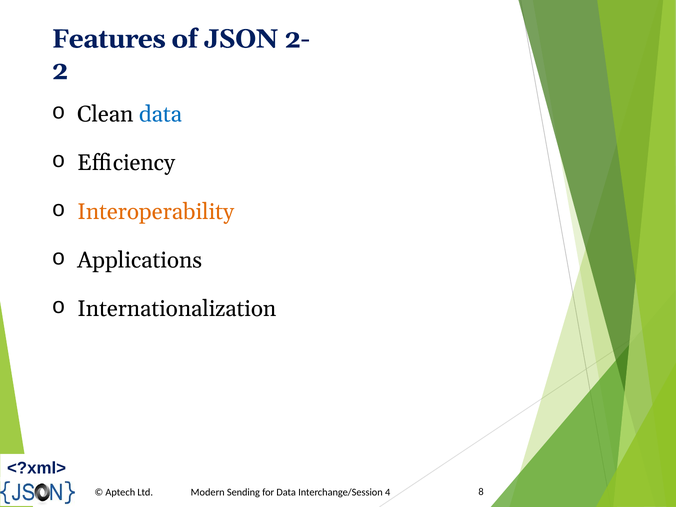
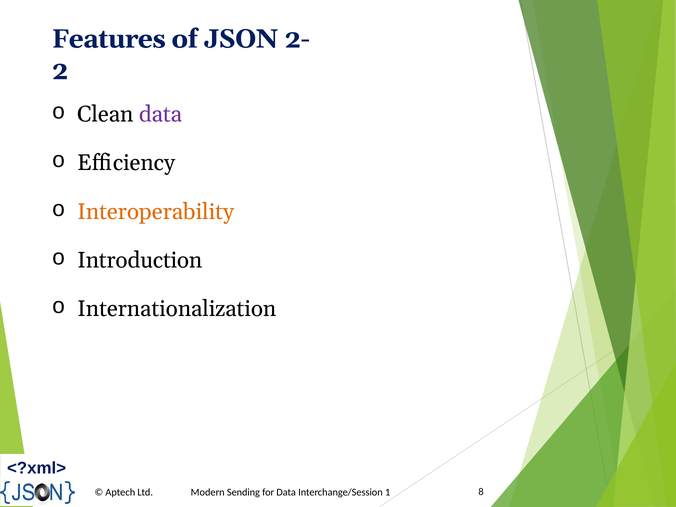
data at (160, 114) colour: blue -> purple
Applications: Applications -> Introduction
4: 4 -> 1
